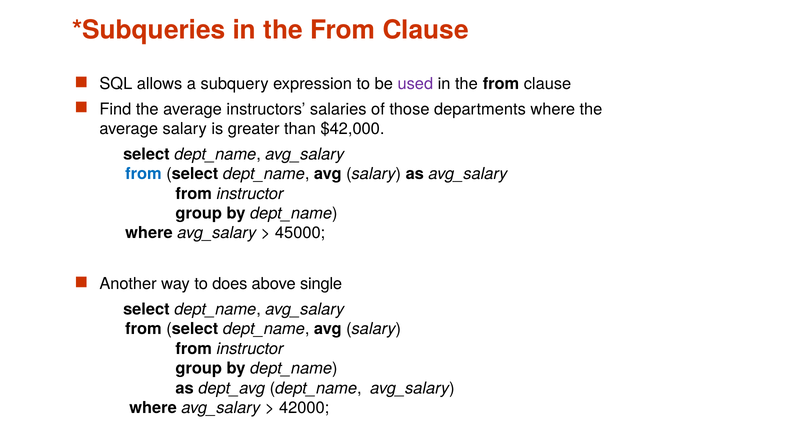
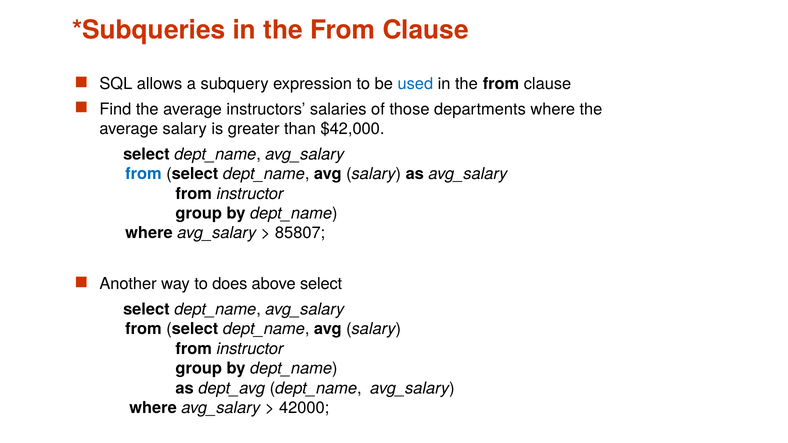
used colour: purple -> blue
45000: 45000 -> 85807
above single: single -> select
